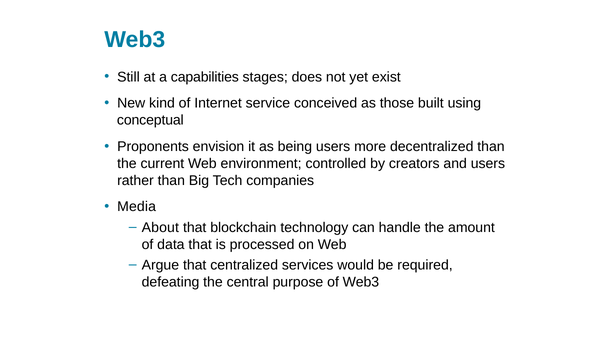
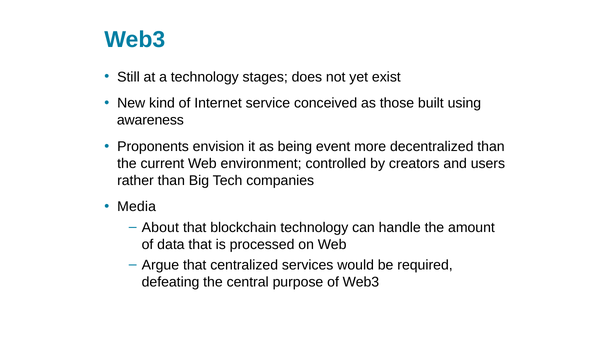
a capabilities: capabilities -> technology
conceptual: conceptual -> awareness
being users: users -> event
